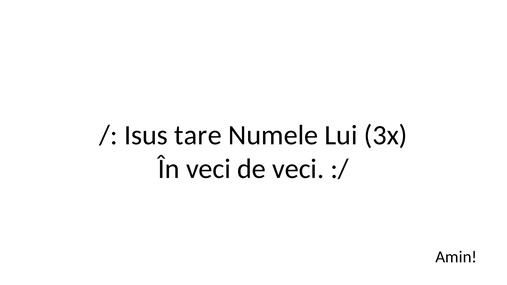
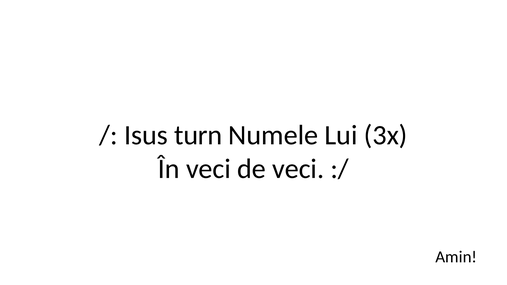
tare: tare -> turn
